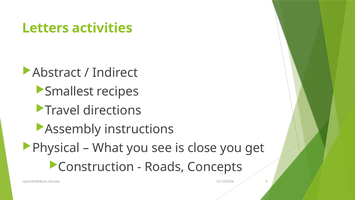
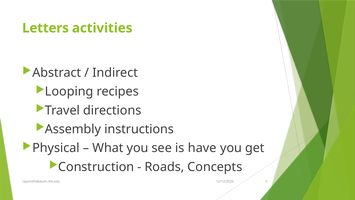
Smallest: Smallest -> Looping
close: close -> have
